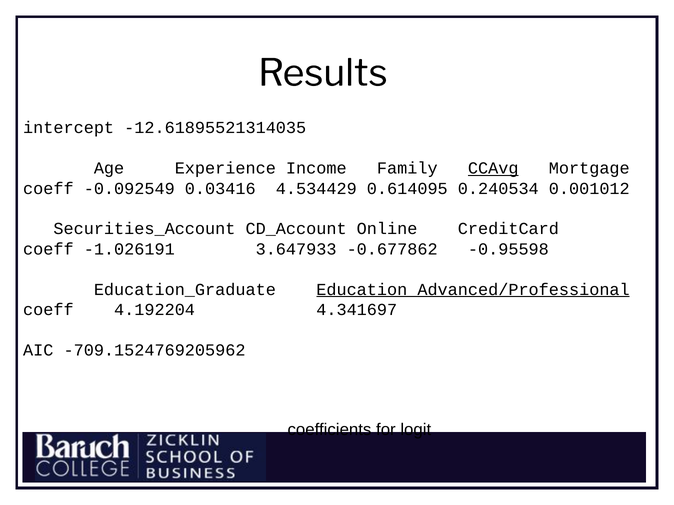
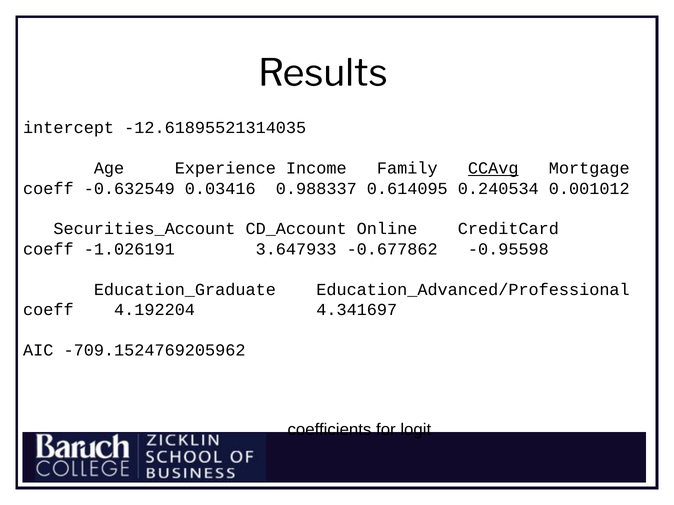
-0.092549: -0.092549 -> -0.632549
4.534429: 4.534429 -> 0.988337
Education_Advanced/Professional underline: present -> none
